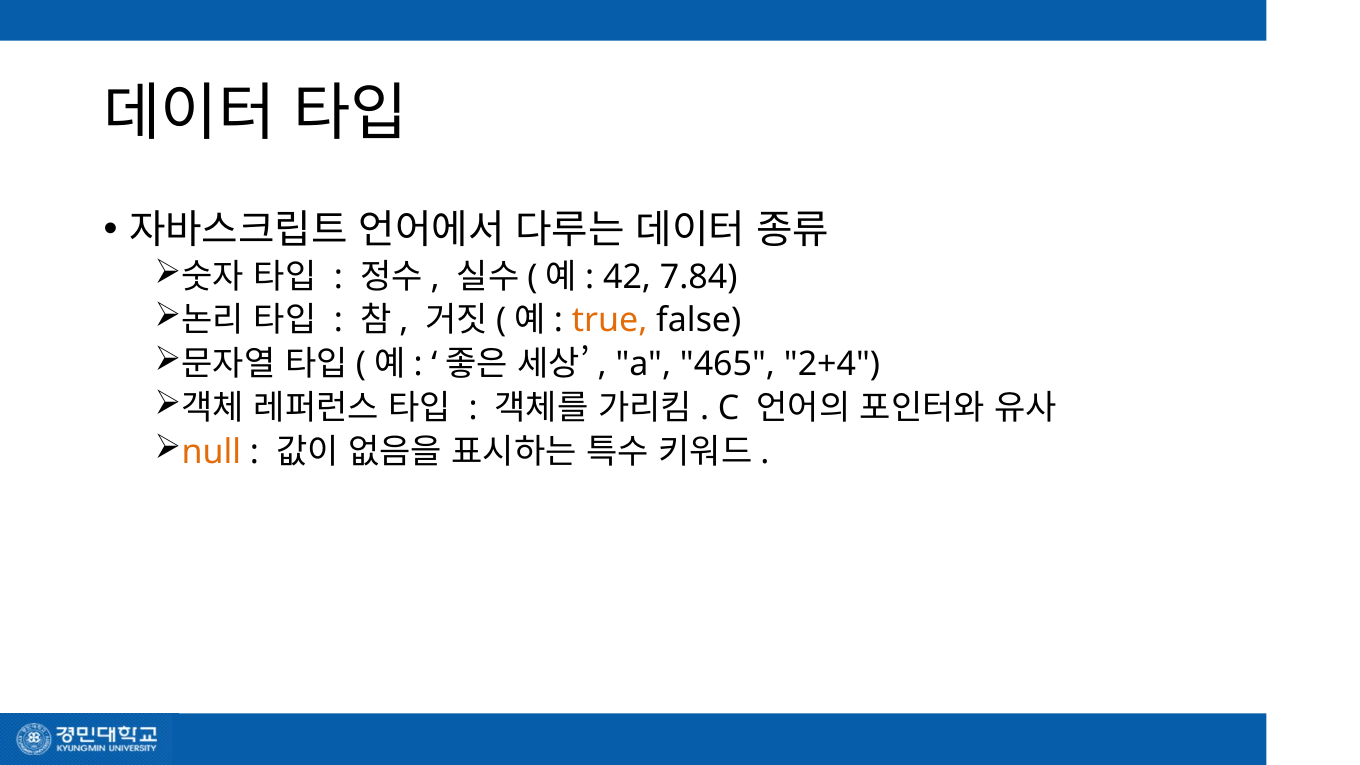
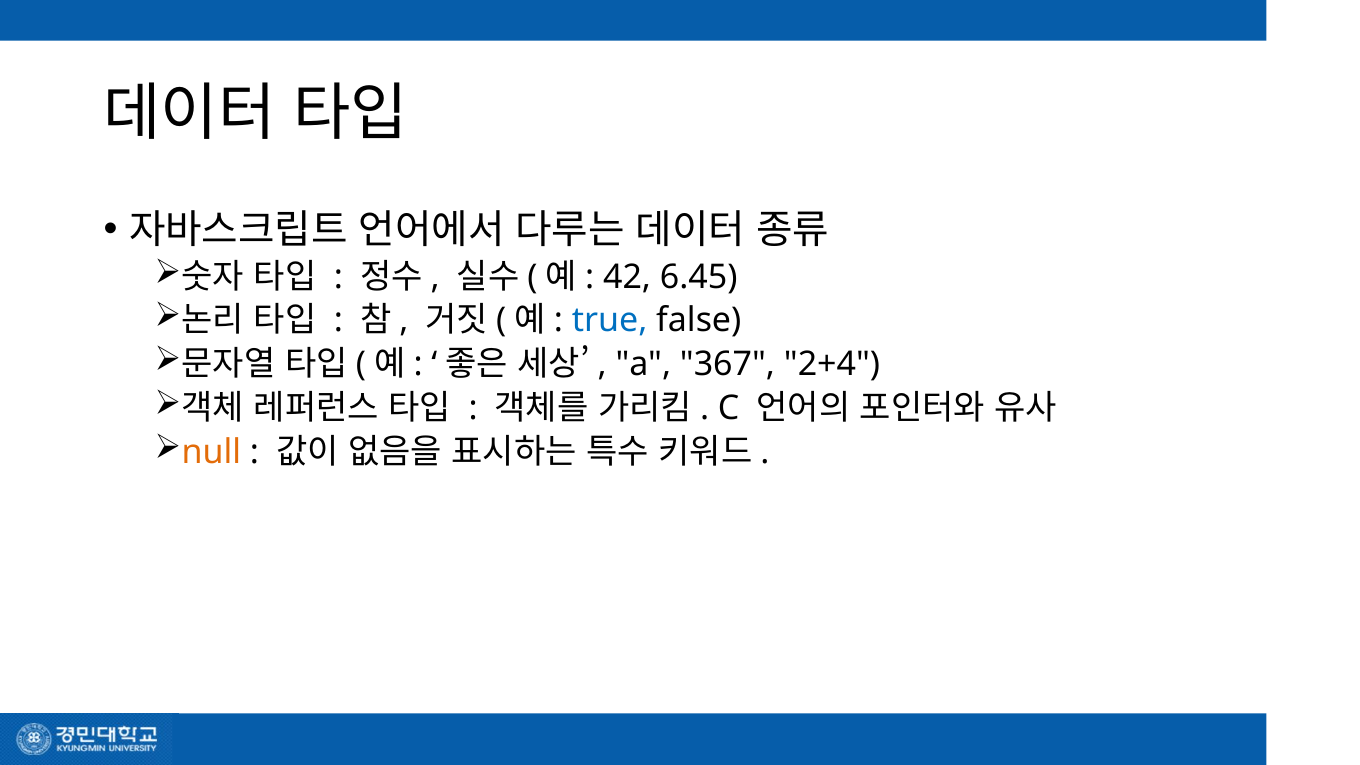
7.84: 7.84 -> 6.45
true colour: orange -> blue
465: 465 -> 367
